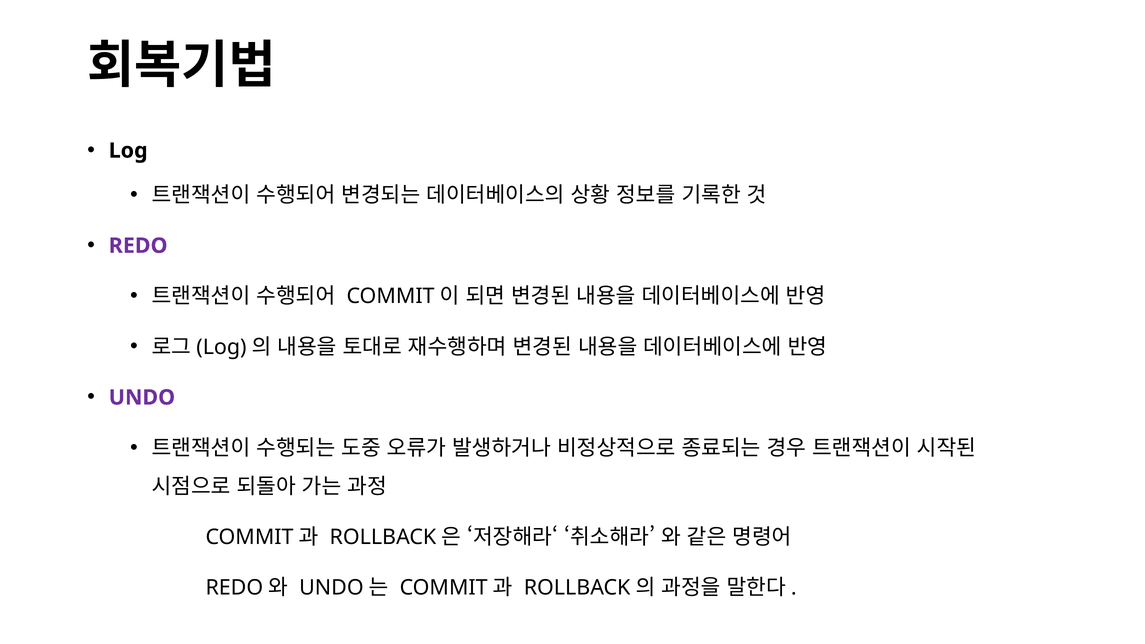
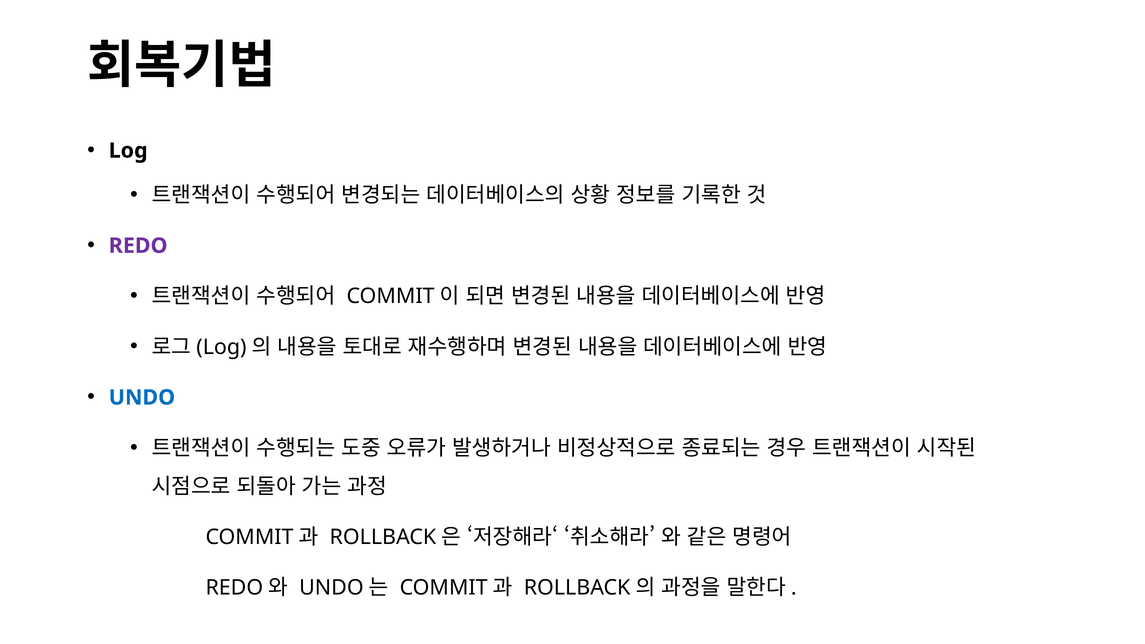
UNDO colour: purple -> blue
